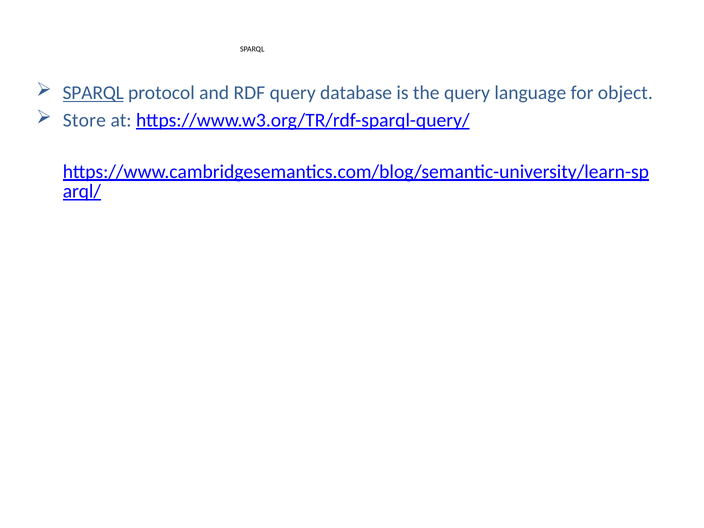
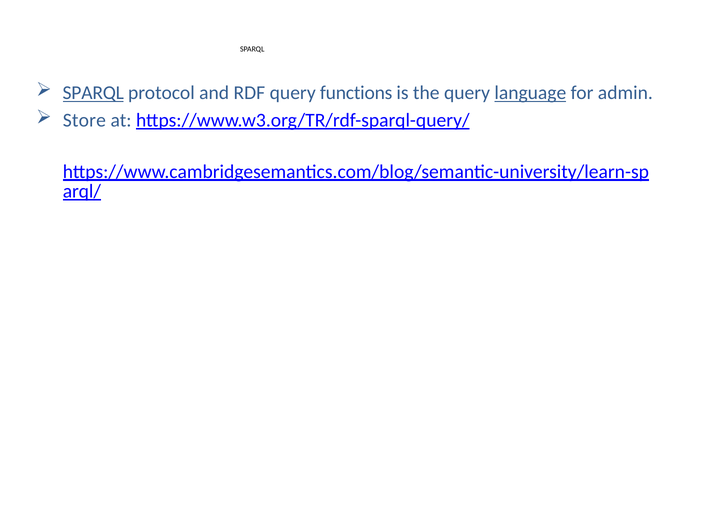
database: database -> functions
language underline: none -> present
object: object -> admin
